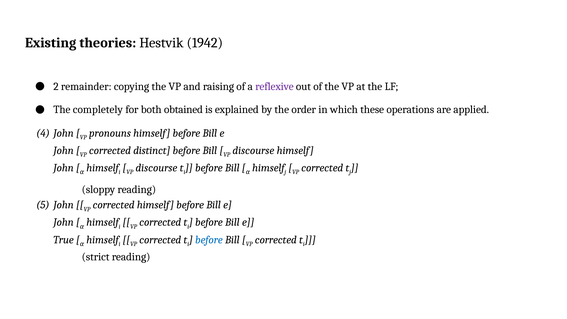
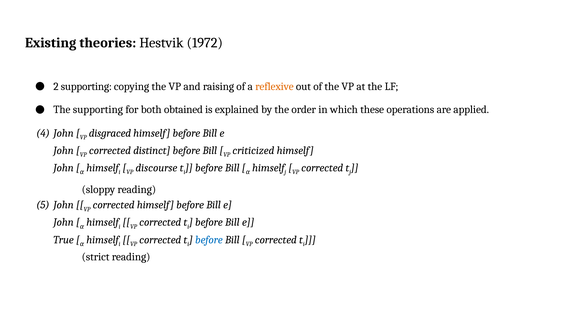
1942: 1942 -> 1972
2 remainder: remainder -> supporting
reflexive colour: purple -> orange
The completely: completely -> supporting
pronouns: pronouns -> disgraced
discourse at (253, 150): discourse -> criticized
